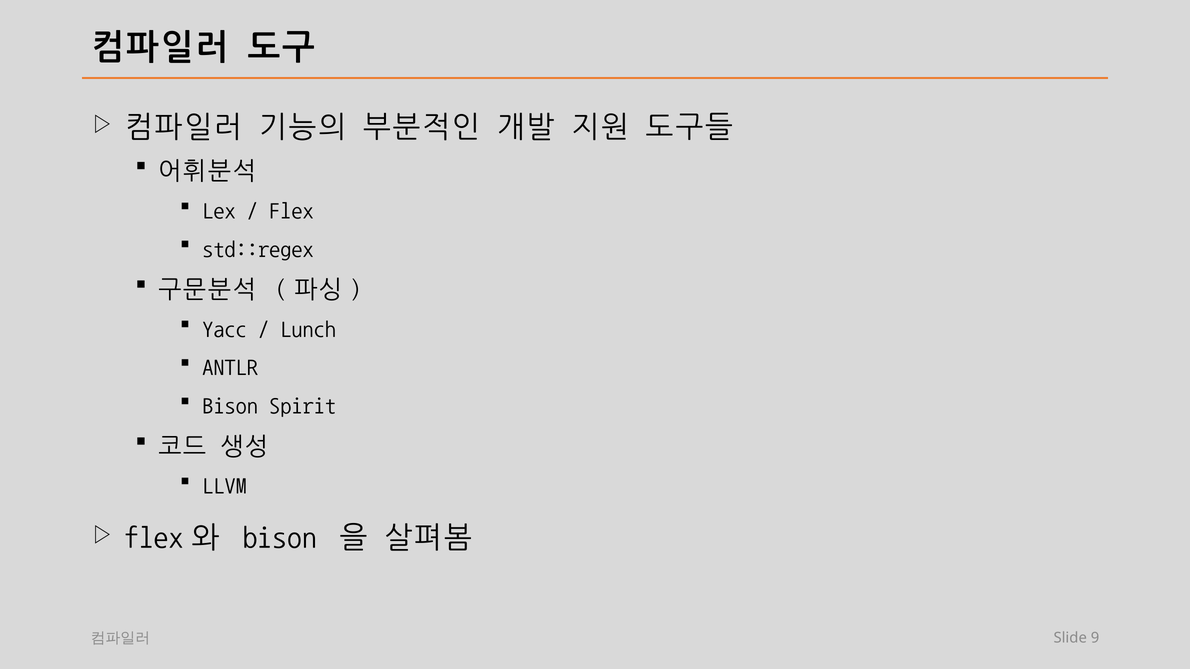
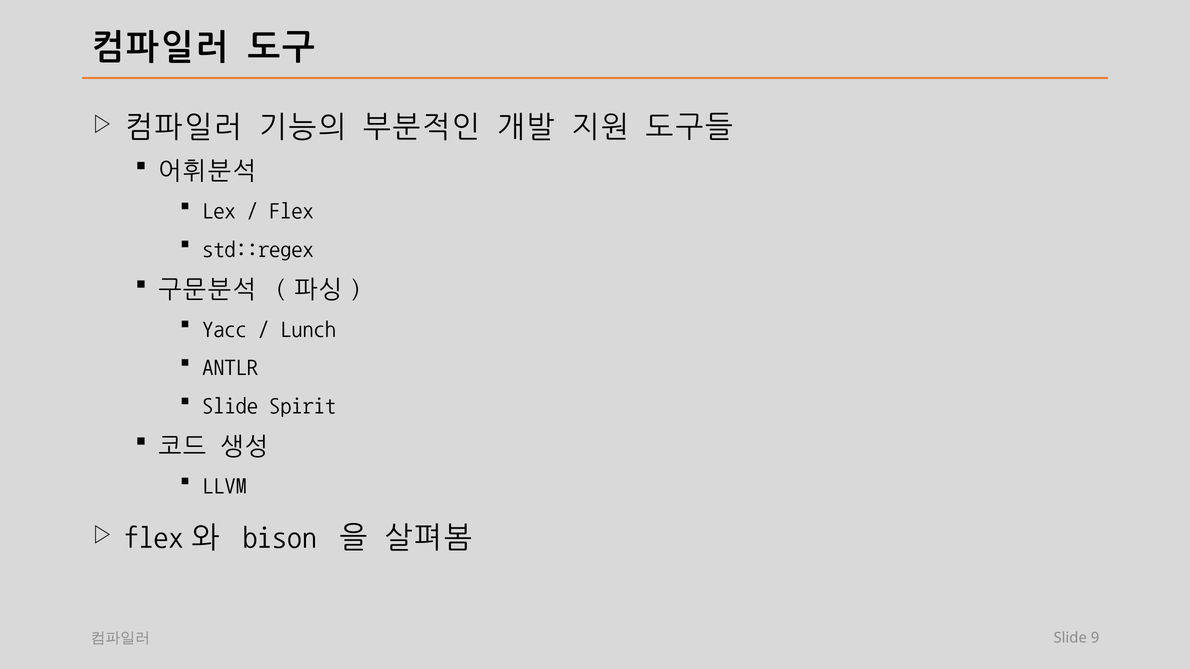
Bison at (230, 406): Bison -> Slide
